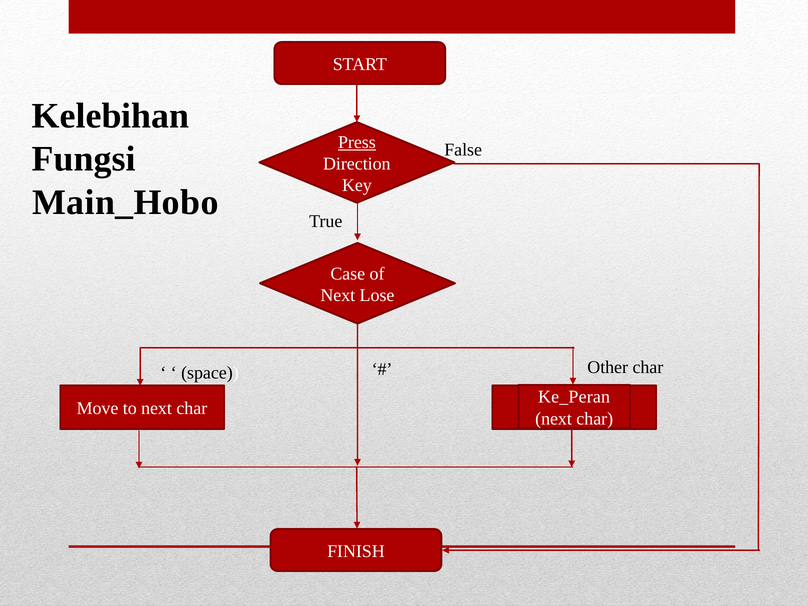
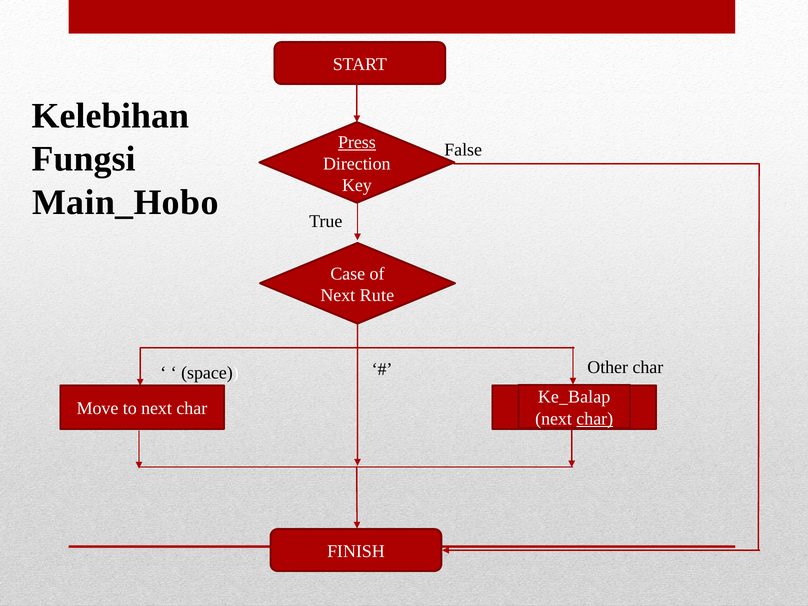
Lose: Lose -> Rute
Ke_Peran: Ke_Peran -> Ke_Balap
char at (595, 419) underline: none -> present
